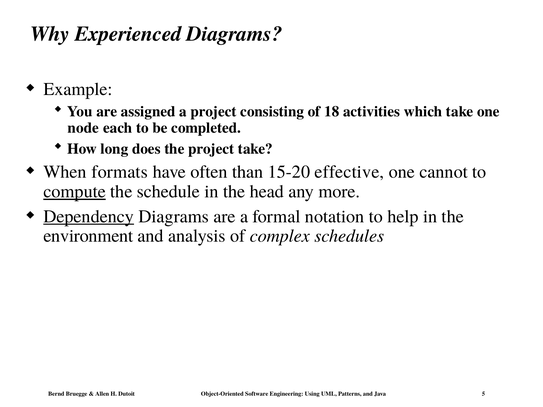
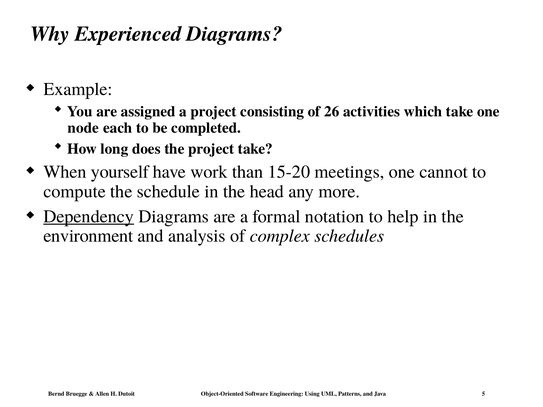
18: 18 -> 26
formats: formats -> yourself
often: often -> work
effective: effective -> meetings
compute underline: present -> none
